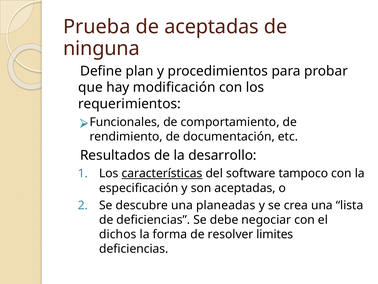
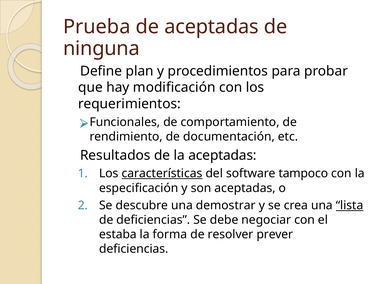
la desarrollo: desarrollo -> aceptadas
planeadas: planeadas -> demostrar
lista underline: none -> present
dichos: dichos -> estaba
limites: limites -> prever
